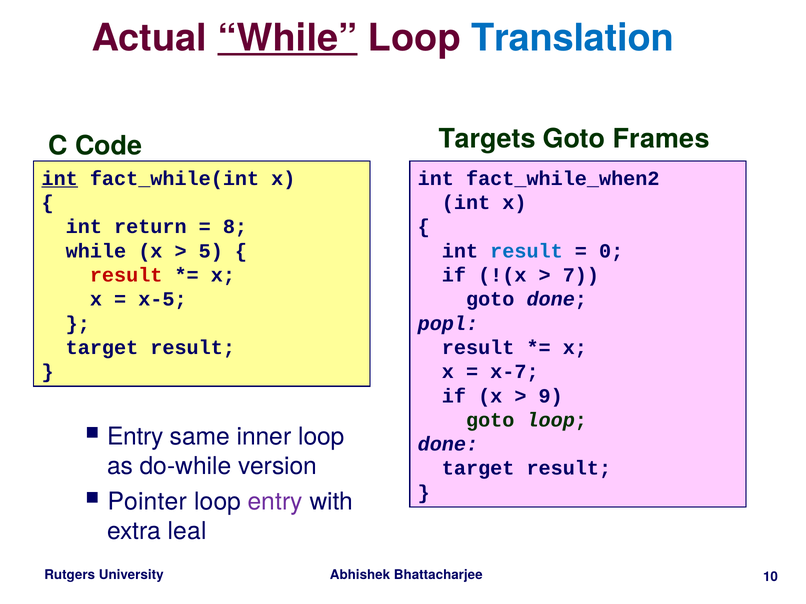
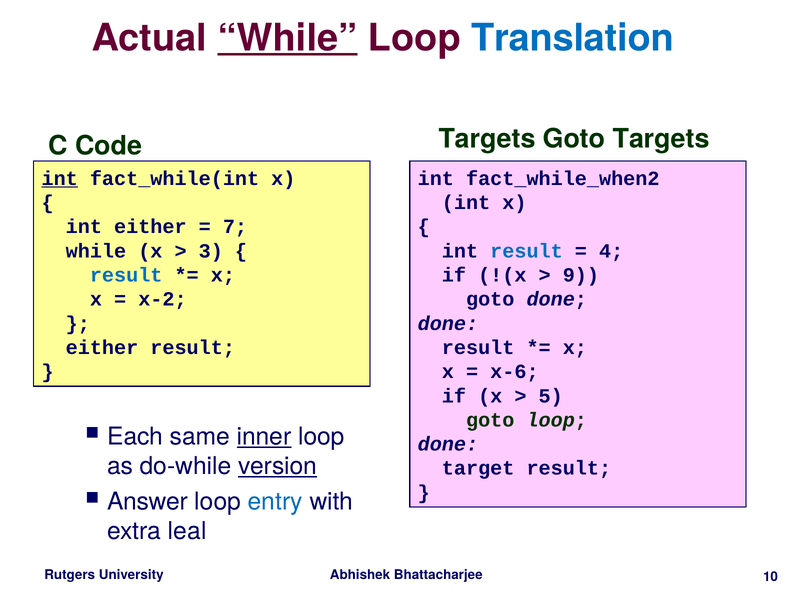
Goto Frames: Frames -> Targets
int return: return -> either
8: 8 -> 7
5: 5 -> 3
0: 0 -> 4
result at (126, 275) colour: red -> blue
7: 7 -> 9
x-5: x-5 -> x-2
popl at (448, 324): popl -> done
target at (102, 348): target -> either
x-7: x-7 -> x-6
9: 9 -> 5
Entry at (135, 437): Entry -> Each
inner underline: none -> present
version underline: none -> present
Pointer: Pointer -> Answer
entry at (275, 502) colour: purple -> blue
